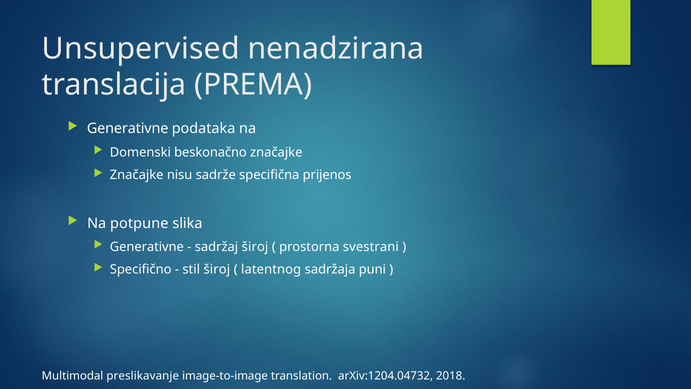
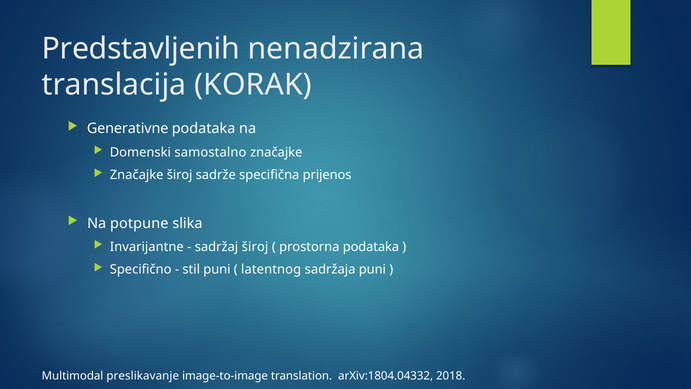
Unsupervised: Unsupervised -> Predstavljenih
PREMA: PREMA -> KORAK
beskonačno: beskonačno -> samostalno
Značajke nisu: nisu -> široj
Generativne at (147, 247): Generativne -> Invarijantne
prostorna svestrani: svestrani -> podataka
stil široj: široj -> puni
arXiv:1204.04732: arXiv:1204.04732 -> arXiv:1804.04332
